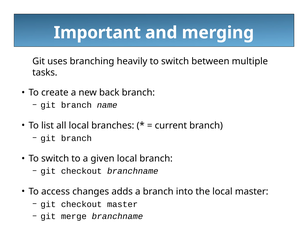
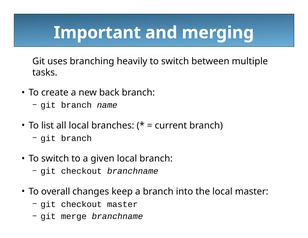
access: access -> overall
adds: adds -> keep
